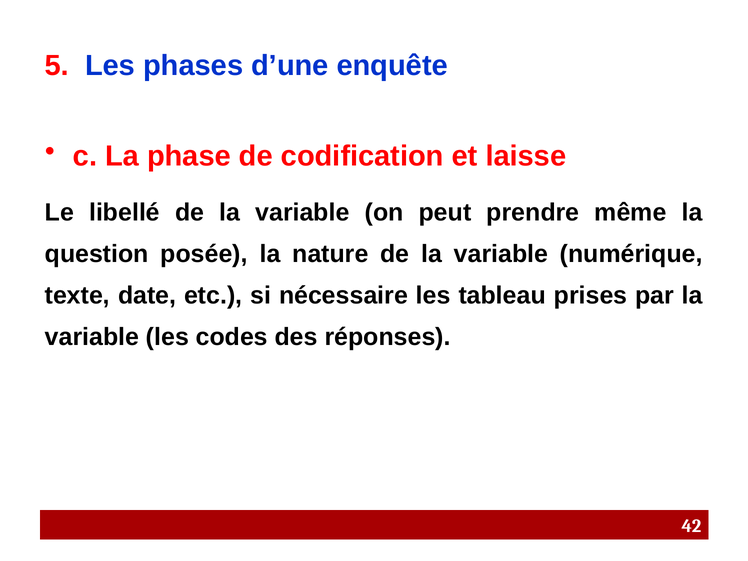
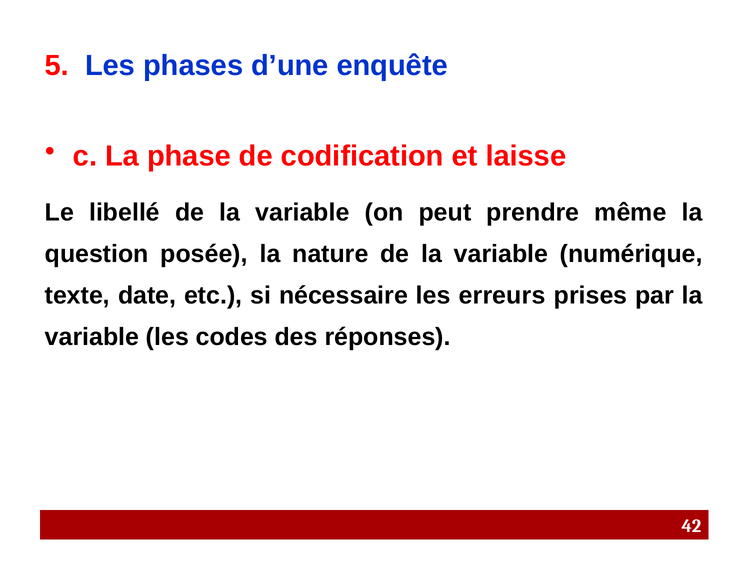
tableau: tableau -> erreurs
